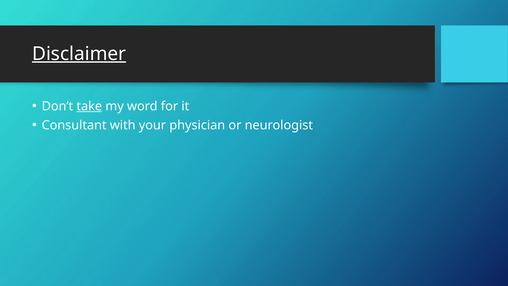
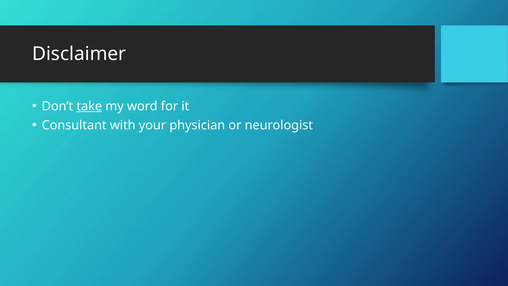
Disclaimer underline: present -> none
